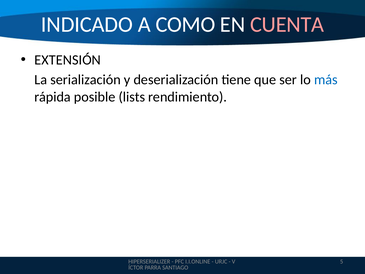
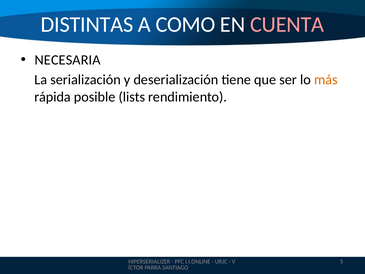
INDICADO: INDICADO -> DISTINTAS
EXTENSIÓN: EXTENSIÓN -> NECESARIA
más colour: blue -> orange
